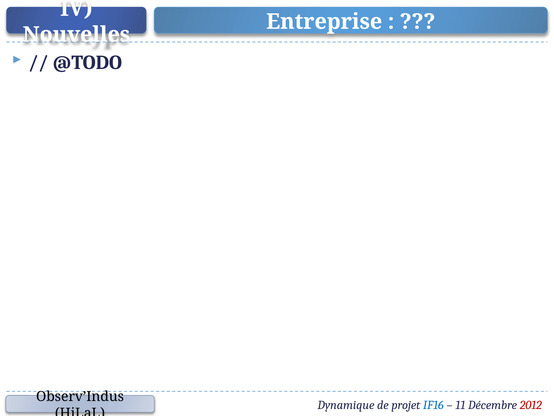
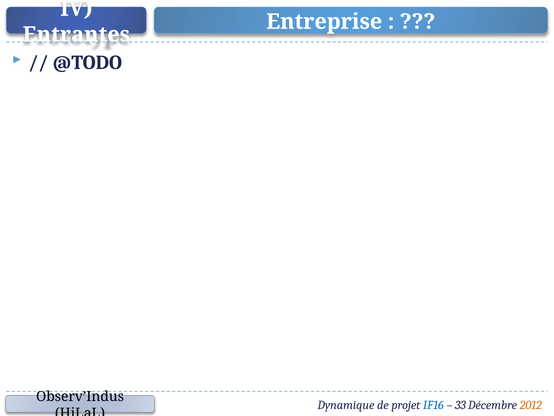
Nouvelles: Nouvelles -> Entrantes
11: 11 -> 33
2012 colour: red -> orange
